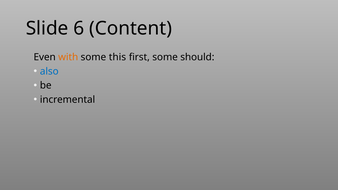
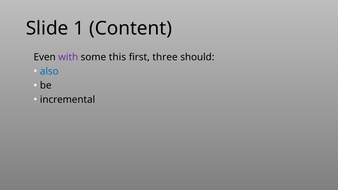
6: 6 -> 1
with colour: orange -> purple
first some: some -> three
